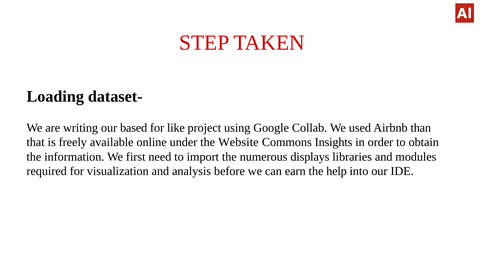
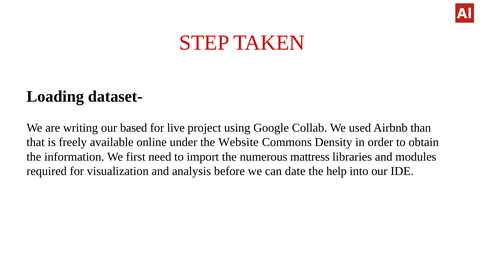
like: like -> live
Insights: Insights -> Density
displays: displays -> mattress
earn: earn -> date
